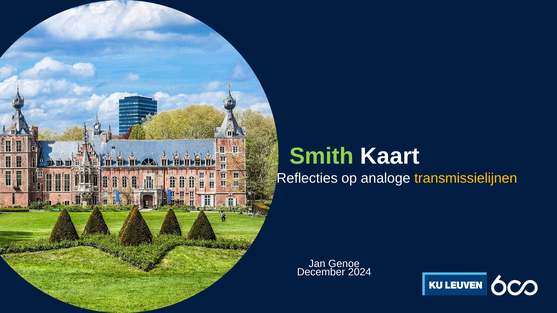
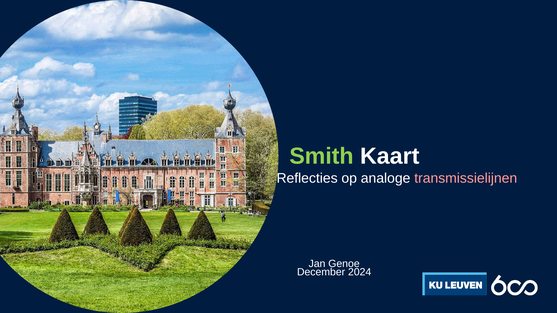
transmissielijnen colour: yellow -> pink
